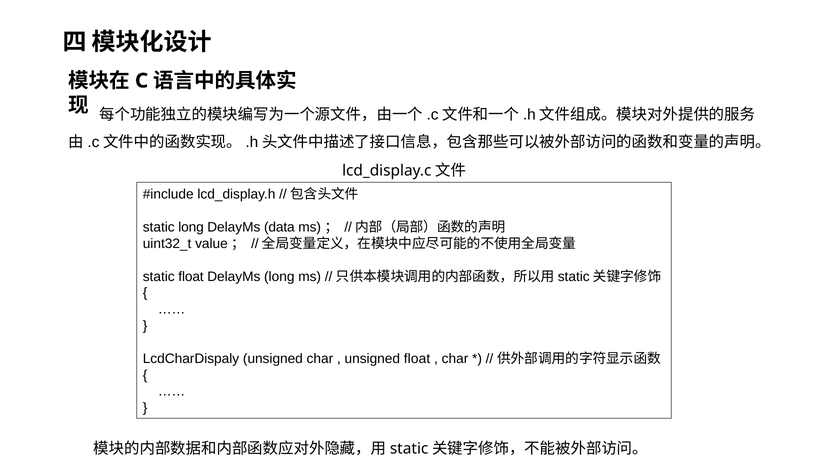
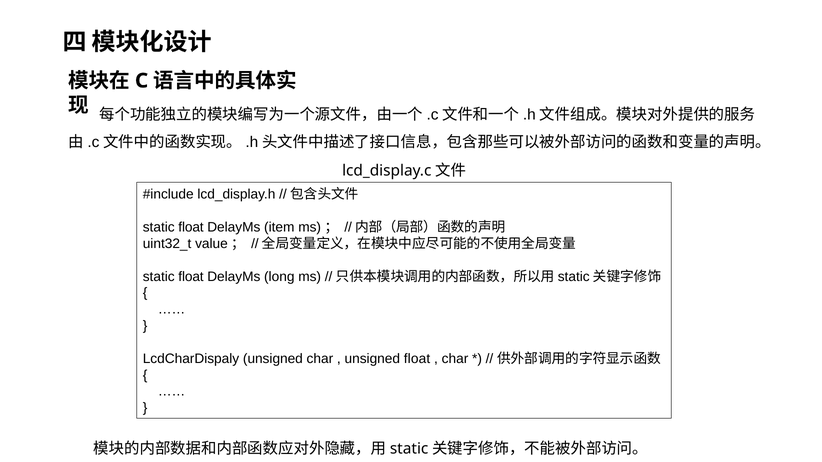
long at (191, 227): long -> float
data: data -> item
